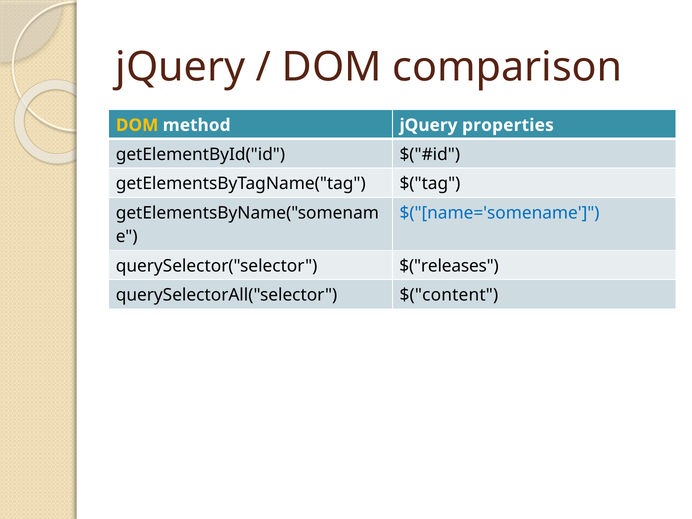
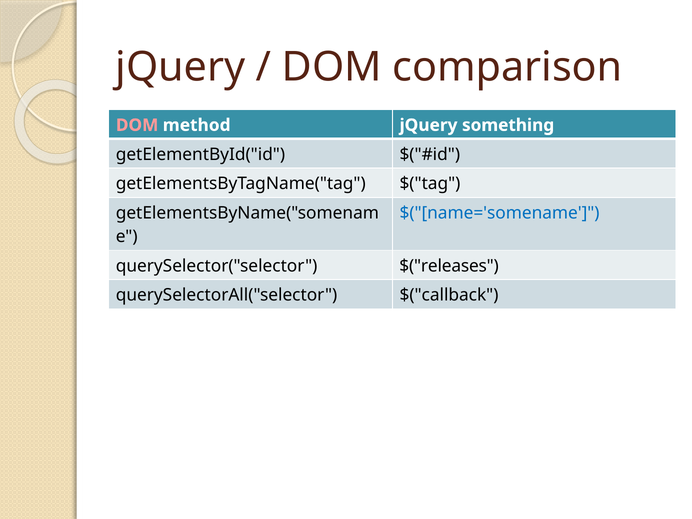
DOM at (137, 125) colour: yellow -> pink
properties: properties -> something
$("content: $("content -> $("callback
